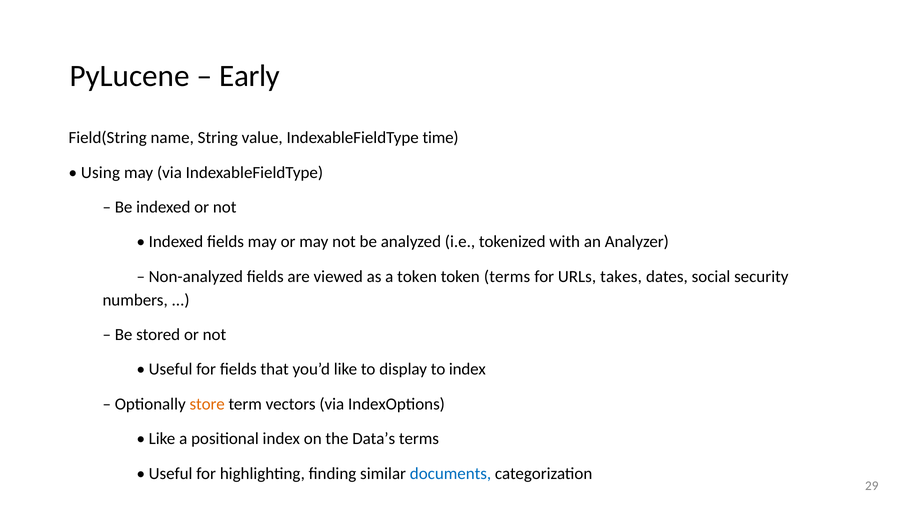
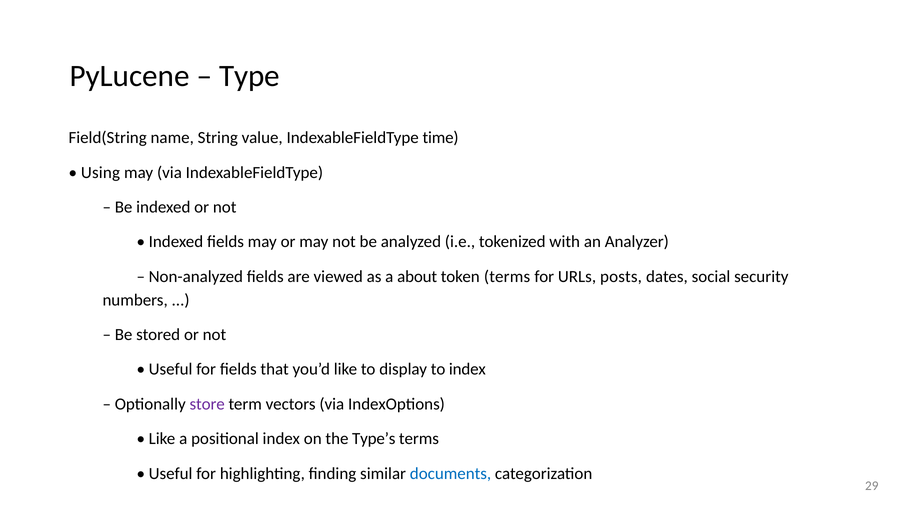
Early: Early -> Type
a token: token -> about
takes: takes -> posts
store colour: orange -> purple
Data’s: Data’s -> Type’s
